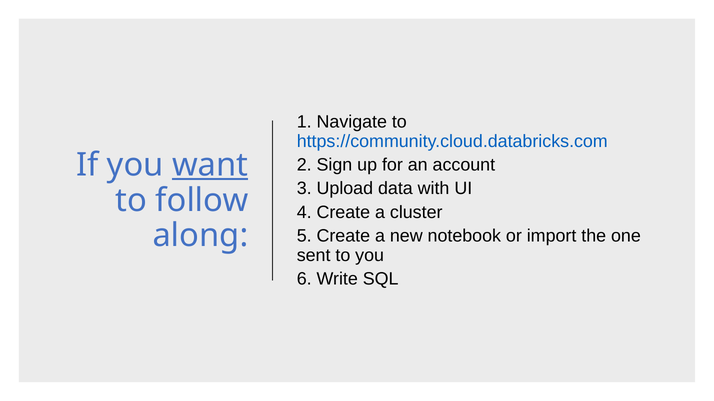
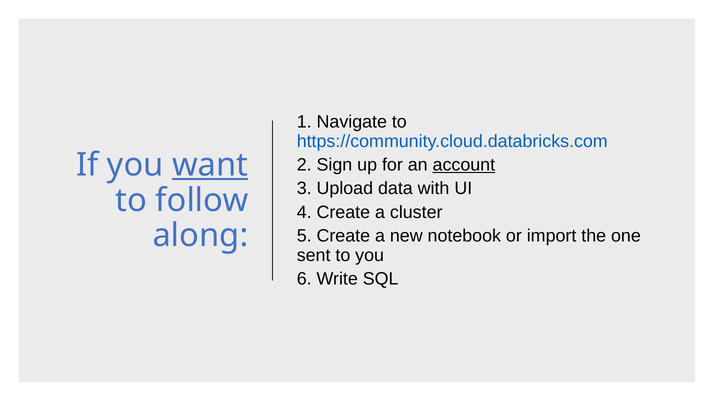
account underline: none -> present
